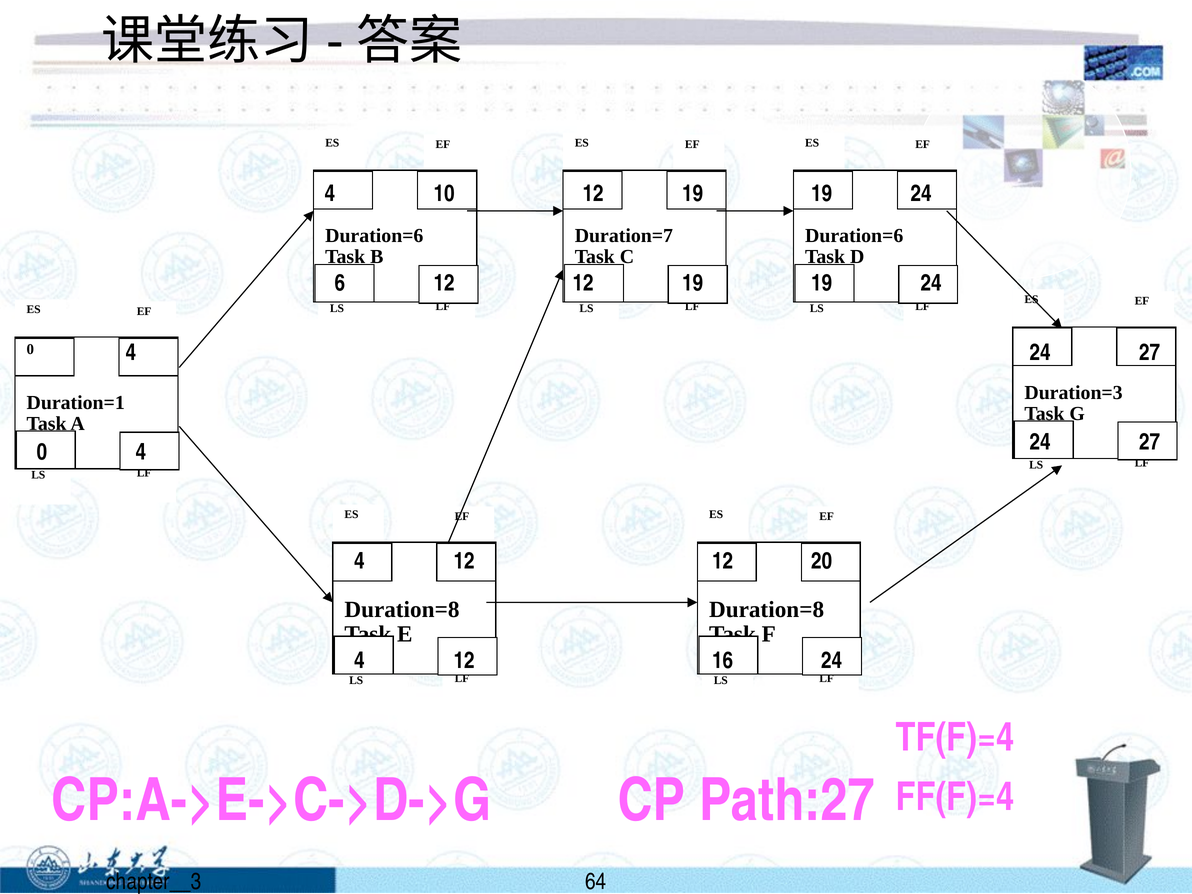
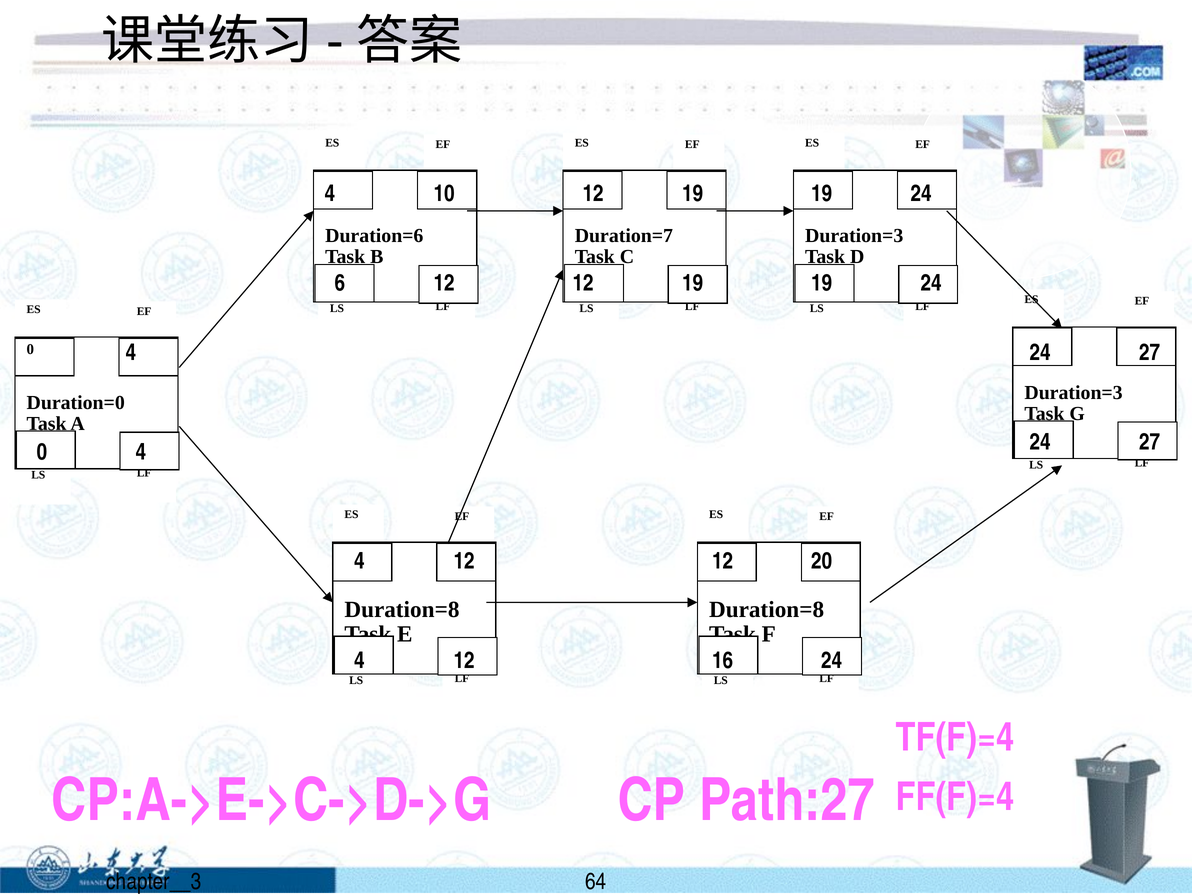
Duration=6 at (854, 236): Duration=6 -> Duration=3
Duration=1: Duration=1 -> Duration=0
